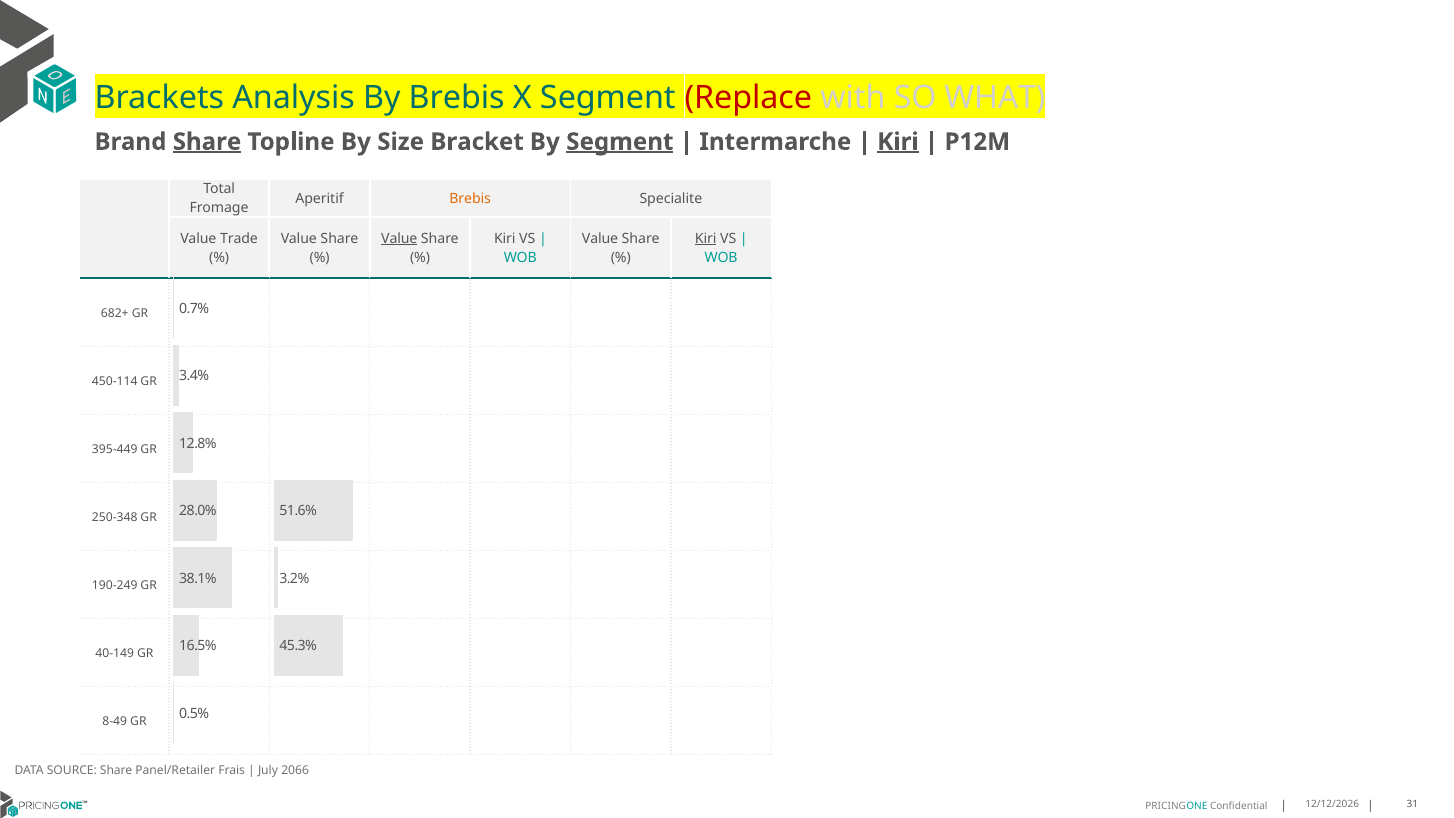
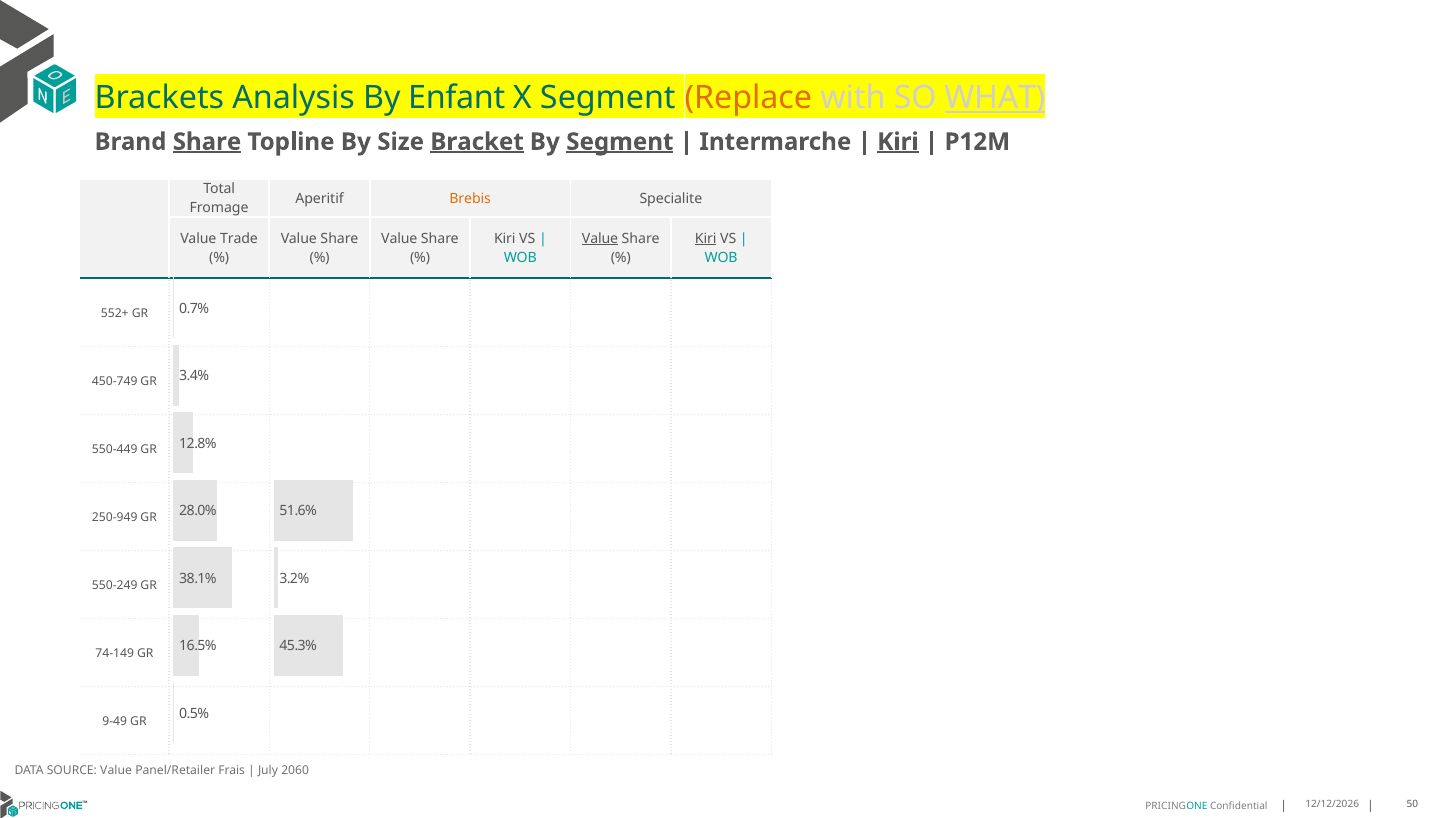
By Brebis: Brebis -> Enfant
Replace colour: red -> orange
WHAT underline: none -> present
Bracket underline: none -> present
Value at (399, 239) underline: present -> none
Value at (600, 239) underline: none -> present
682+: 682+ -> 552+
450-114: 450-114 -> 450-749
395-449: 395-449 -> 550-449
250-348: 250-348 -> 250-949
190-249: 190-249 -> 550-249
40-149: 40-149 -> 74-149
8-49: 8-49 -> 9-49
SOURCE Share: Share -> Value
2066: 2066 -> 2060
31: 31 -> 50
